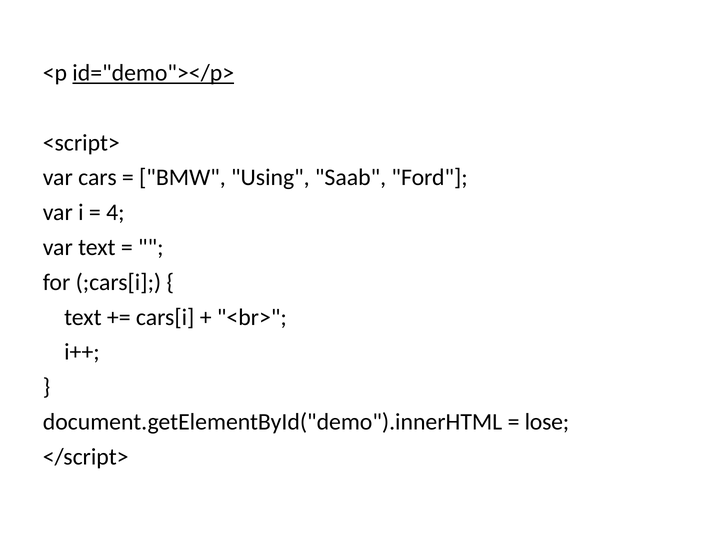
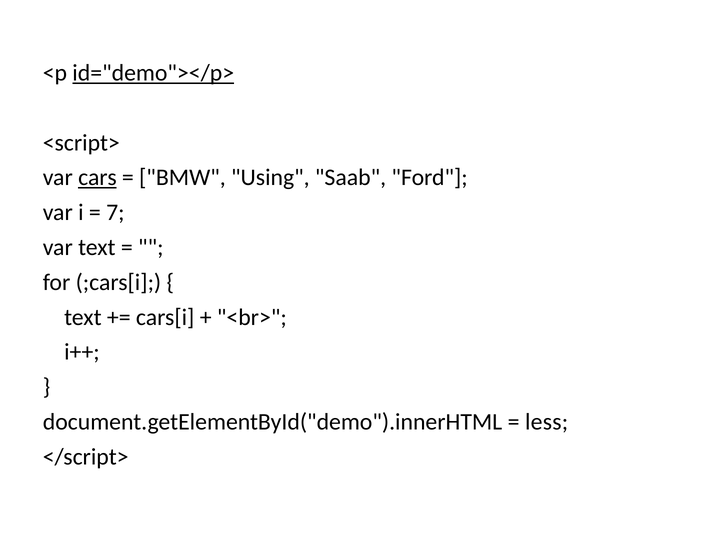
cars underline: none -> present
4: 4 -> 7
lose: lose -> less
